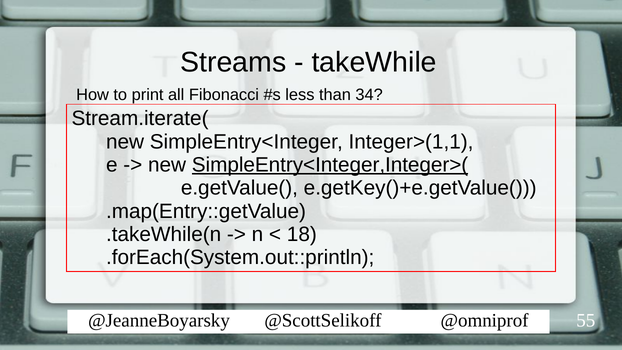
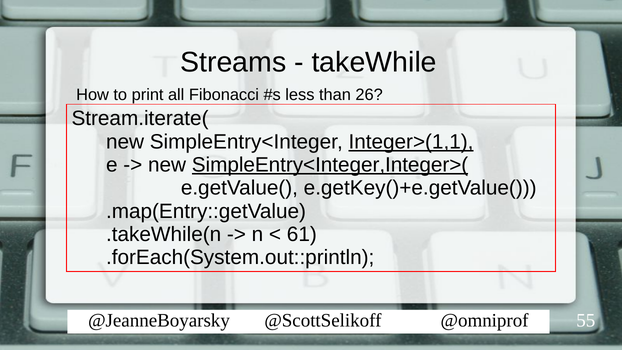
34: 34 -> 26
Integer>(1,1 underline: none -> present
18: 18 -> 61
